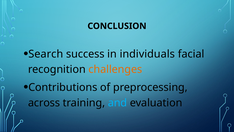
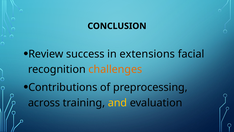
Search: Search -> Review
individuals: individuals -> extensions
and colour: light blue -> yellow
